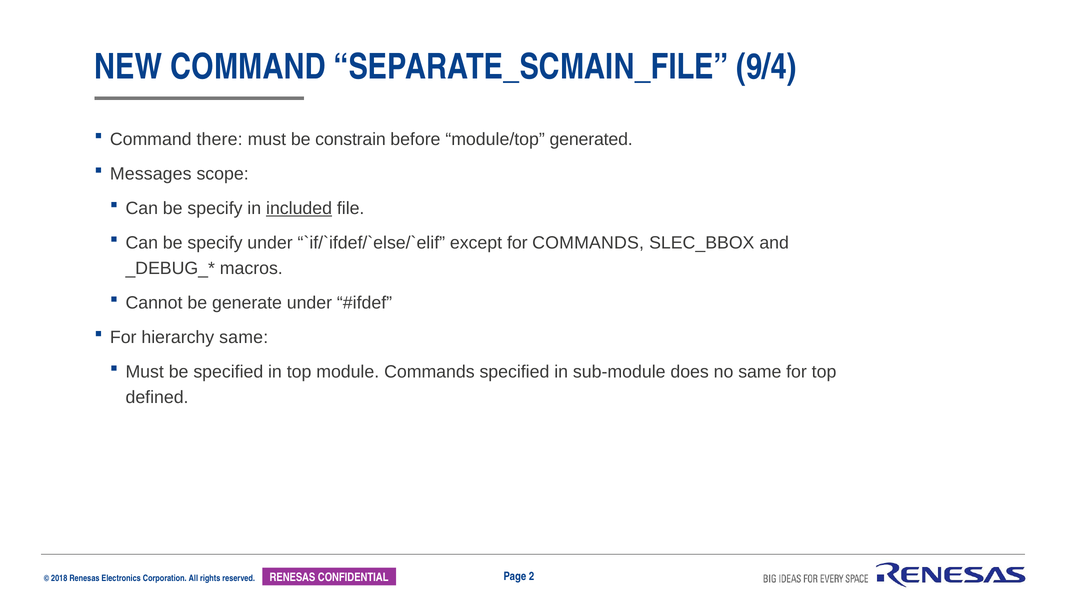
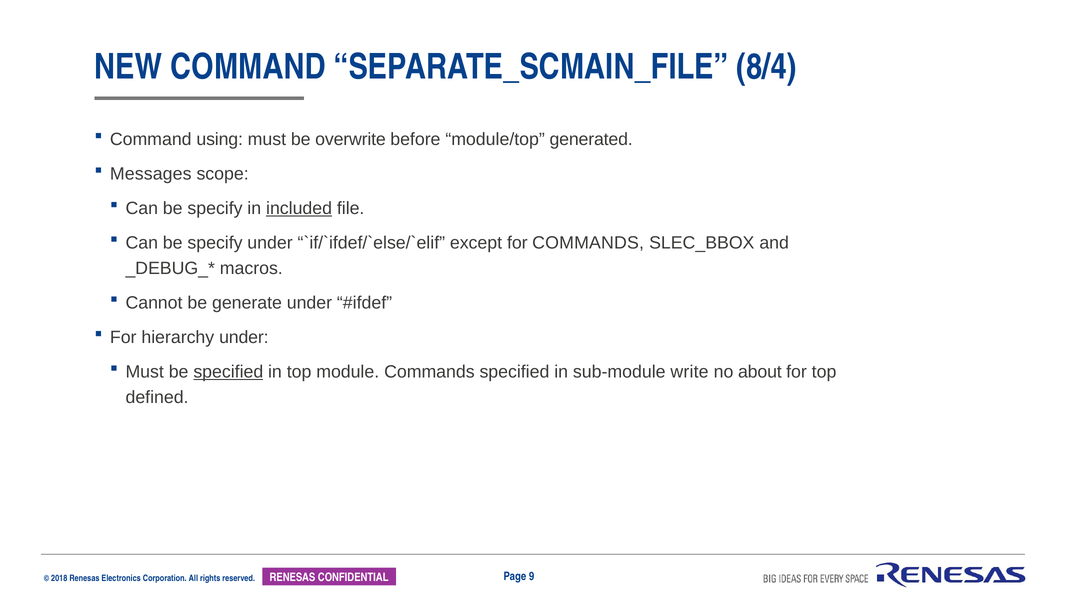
9/4: 9/4 -> 8/4
there: there -> using
constrain: constrain -> overwrite
hierarchy same: same -> under
specified at (228, 372) underline: none -> present
does: does -> write
no same: same -> about
2: 2 -> 9
